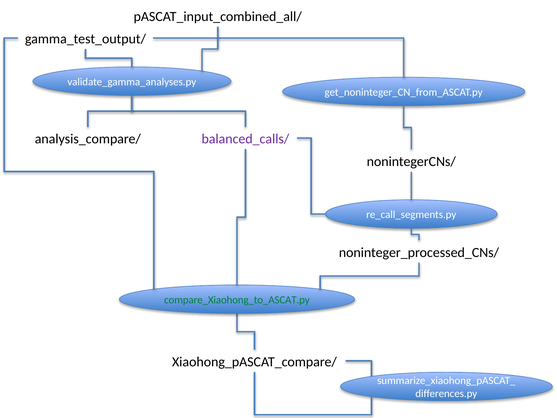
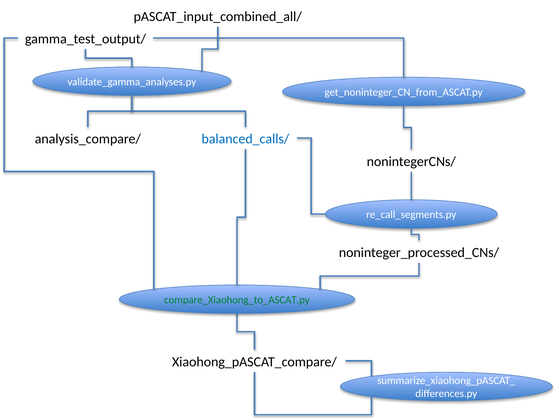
balanced_calls/ colour: purple -> blue
